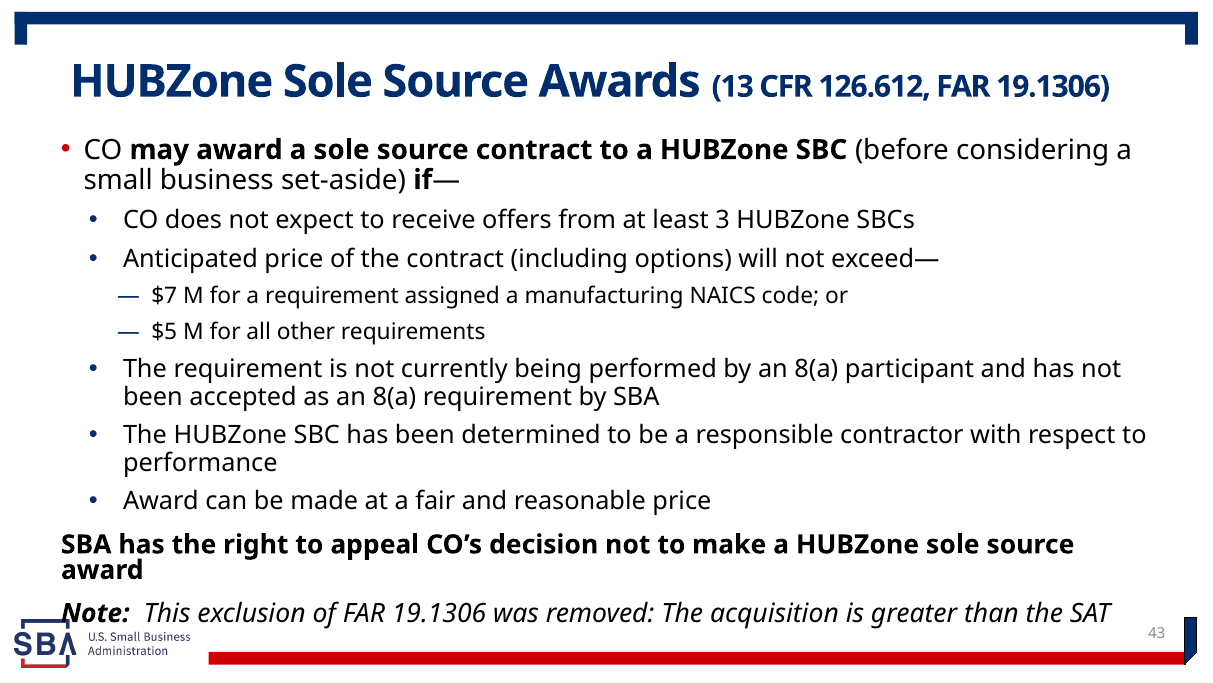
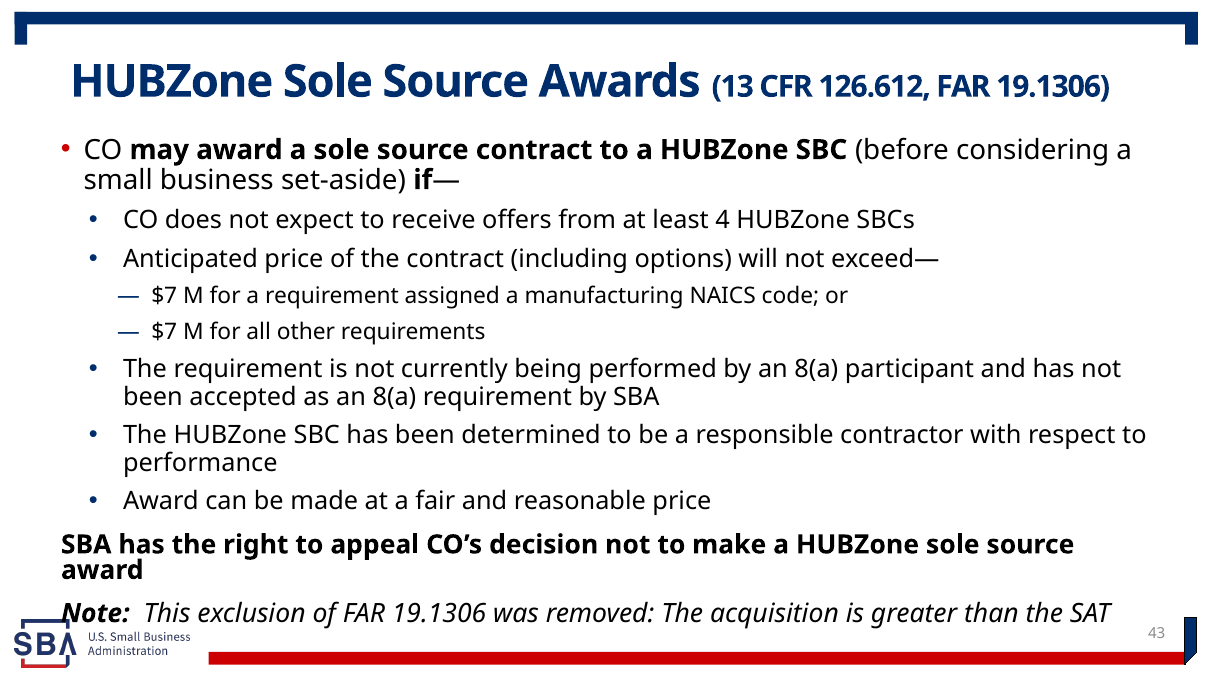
3: 3 -> 4
$5 at (164, 332): $5 -> $7
